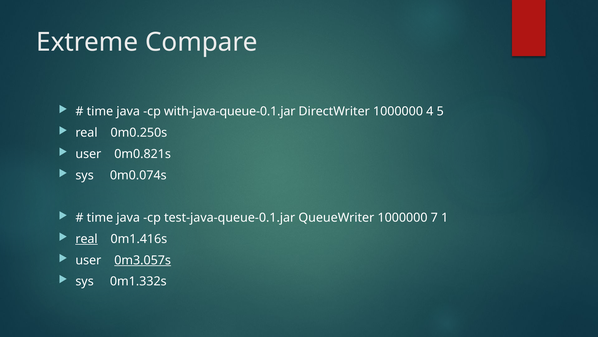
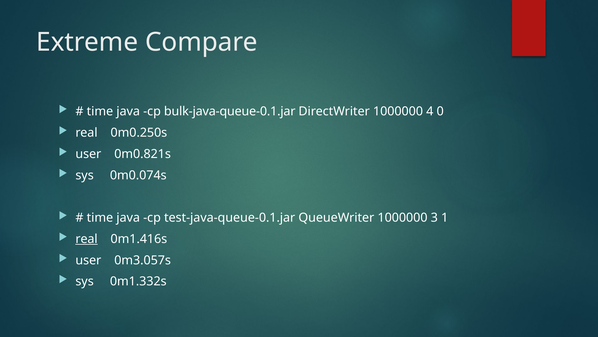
with-java-queue-0.1.jar: with-java-queue-0.1.jar -> bulk-java-queue-0.1.jar
5: 5 -> 0
7: 7 -> 3
0m3.057s underline: present -> none
